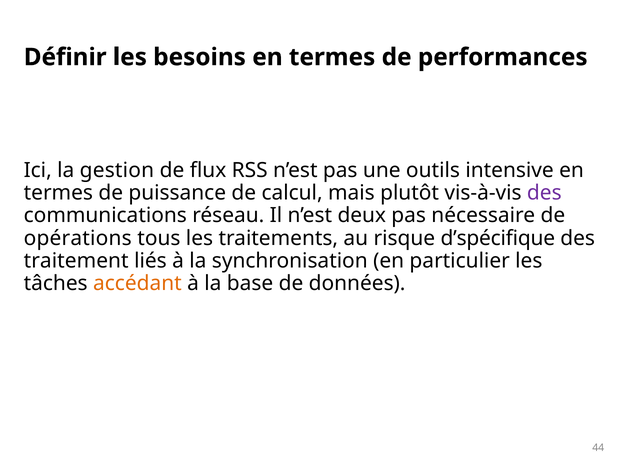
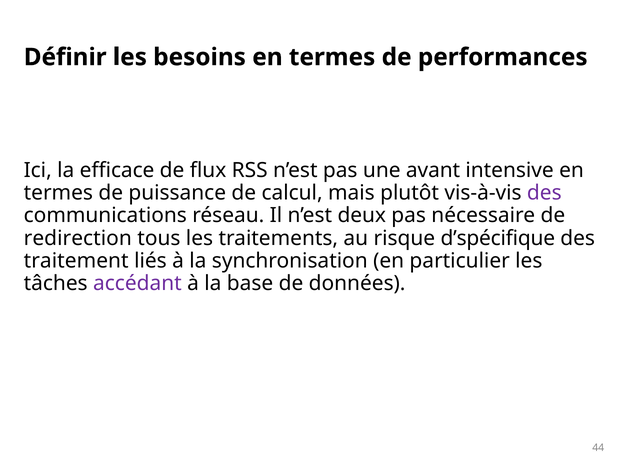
gestion: gestion -> efficace
outils: outils -> avant
opérations: opérations -> redirection
accédant colour: orange -> purple
